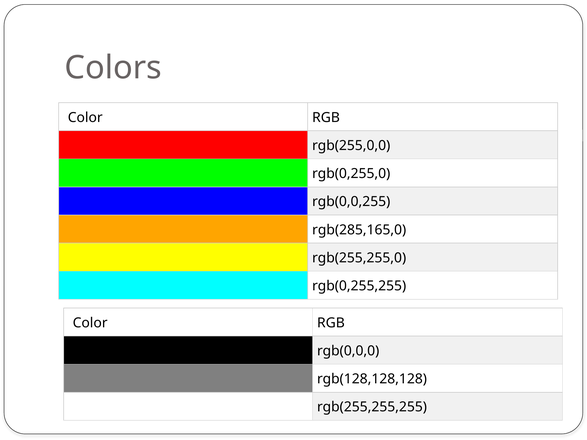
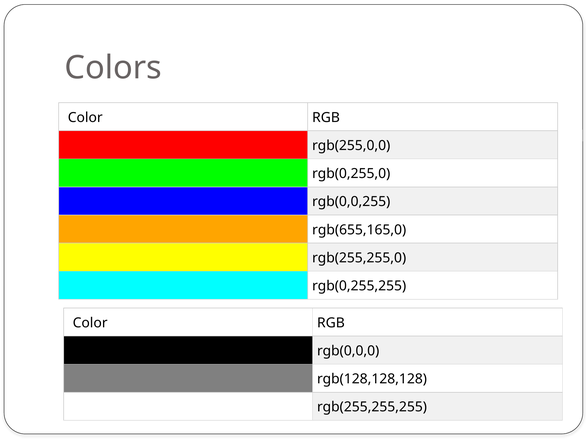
rgb(285,165,0: rgb(285,165,0 -> rgb(655,165,0
